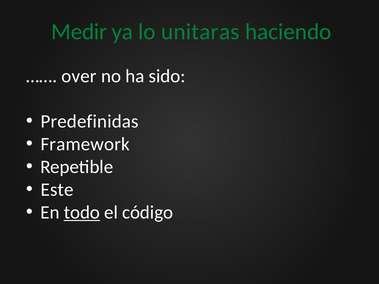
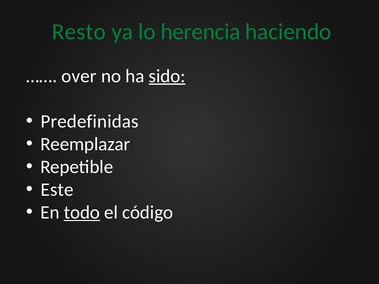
Medir: Medir -> Resto
unitaras: unitaras -> herencia
sido underline: none -> present
Framework: Framework -> Reemplazar
